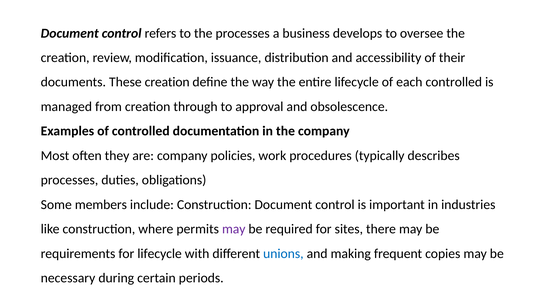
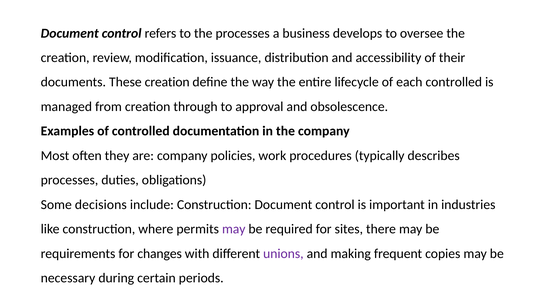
members: members -> decisions
for lifecycle: lifecycle -> changes
unions colour: blue -> purple
